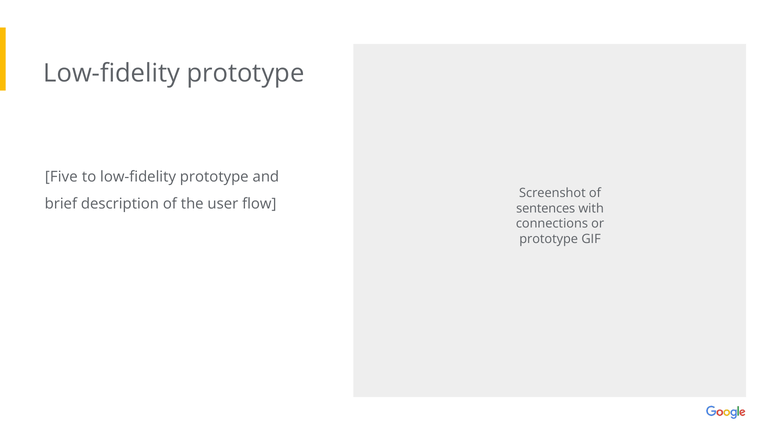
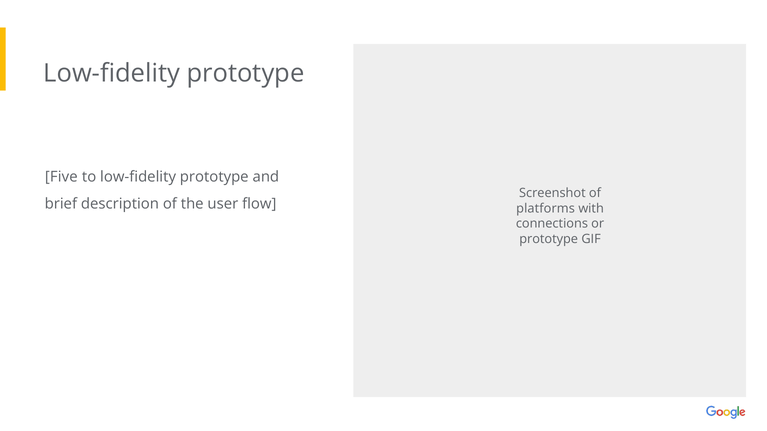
sentences: sentences -> platforms
